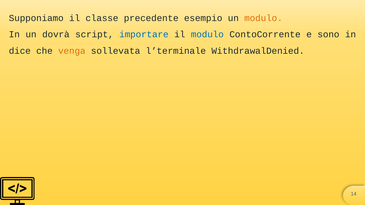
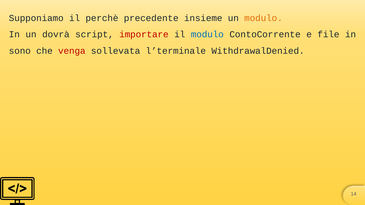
classe: classe -> perchè
esempio: esempio -> insieme
importare colour: blue -> red
sono: sono -> file
dice: dice -> sono
venga colour: orange -> red
